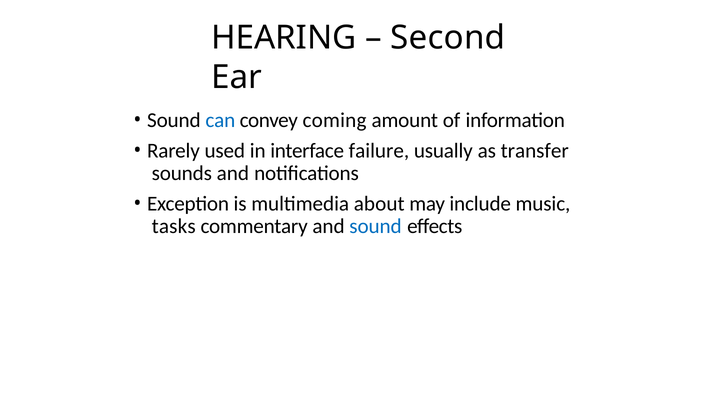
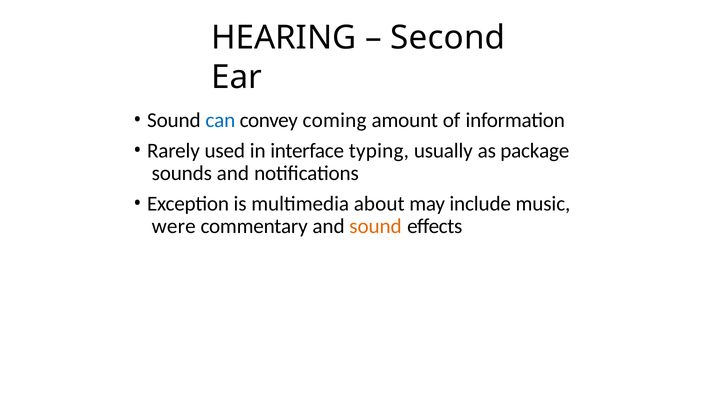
failure: failure -> typing
transfer: transfer -> package
tasks: tasks -> were
sound at (375, 226) colour: blue -> orange
